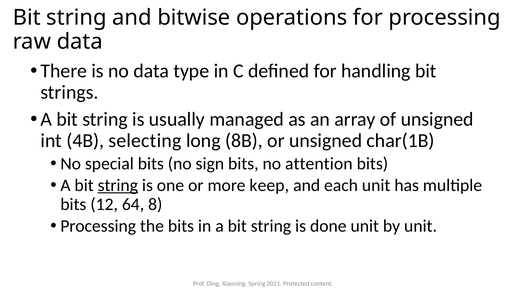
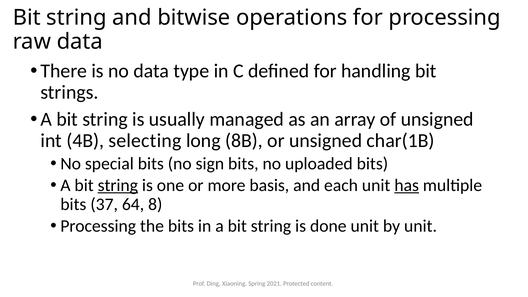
attention: attention -> uploaded
keep: keep -> basis
has underline: none -> present
12: 12 -> 37
